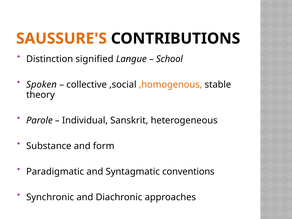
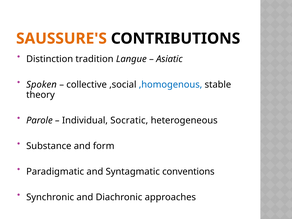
signified: signified -> tradition
School: School -> Asiatic
,homogenous colour: orange -> blue
Sanskrit: Sanskrit -> Socratic
